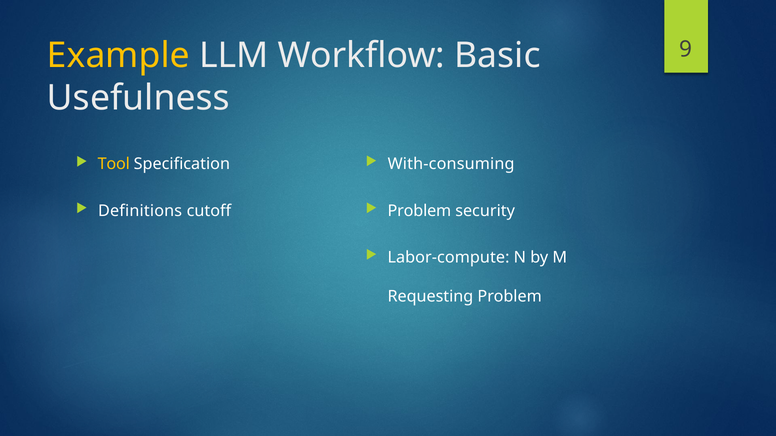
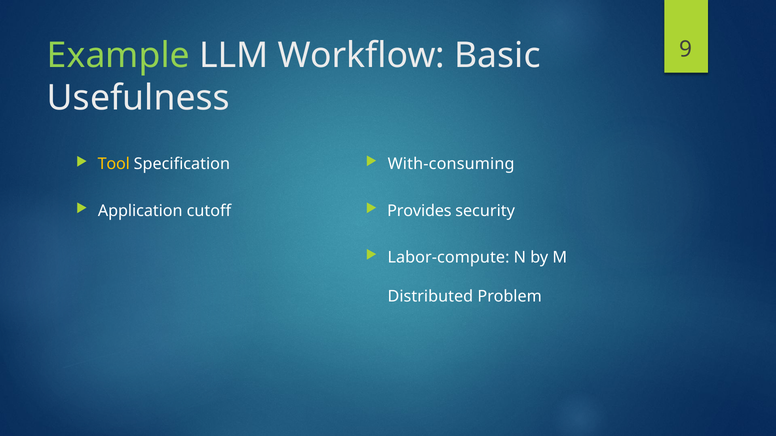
Example colour: yellow -> light green
Problem at (419, 211): Problem -> Provides
Definitions: Definitions -> Application
Requesting: Requesting -> Distributed
